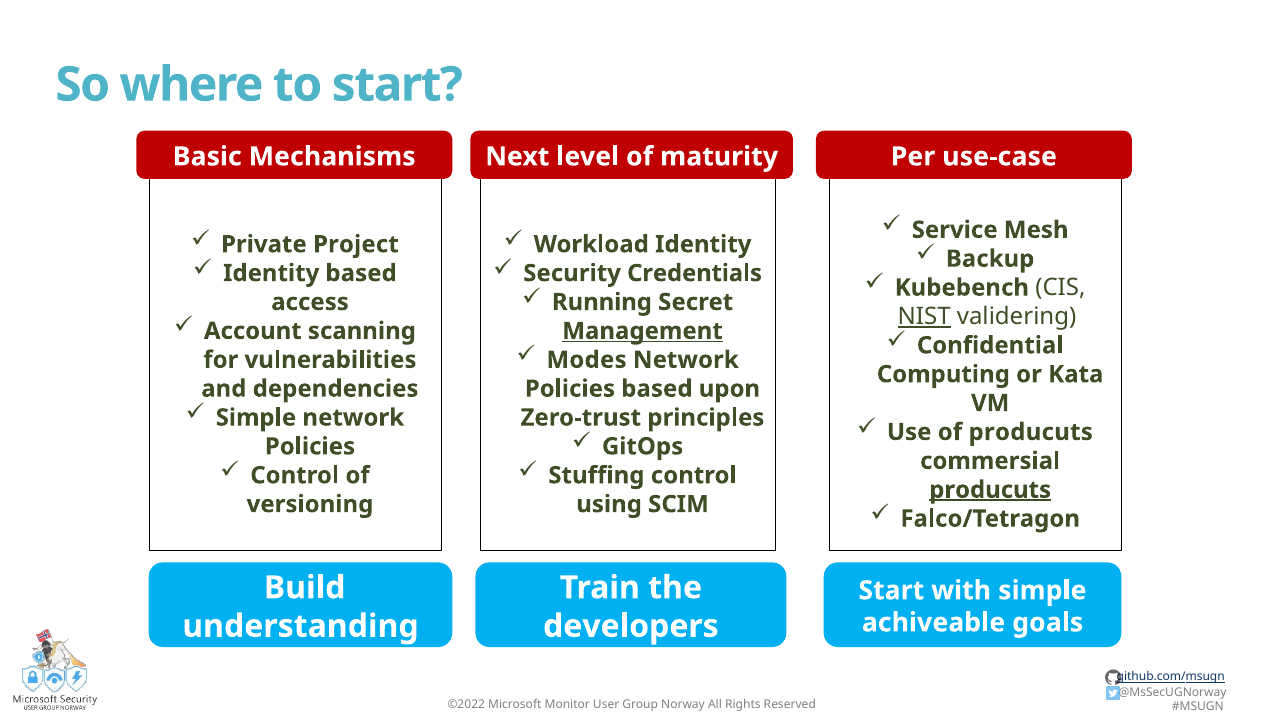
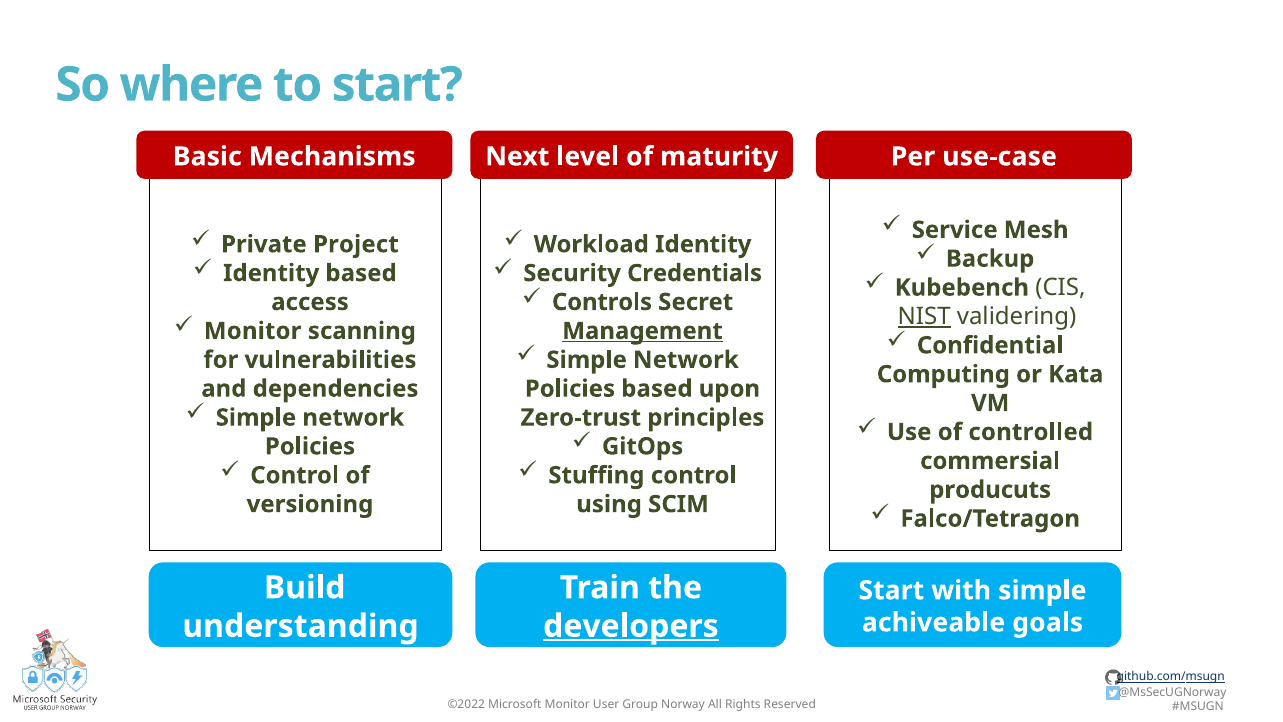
Running: Running -> Controls
Account at (253, 331): Account -> Monitor
Modes at (586, 360): Modes -> Simple
of producuts: producuts -> controlled
producuts at (990, 490) underline: present -> none
developers underline: none -> present
